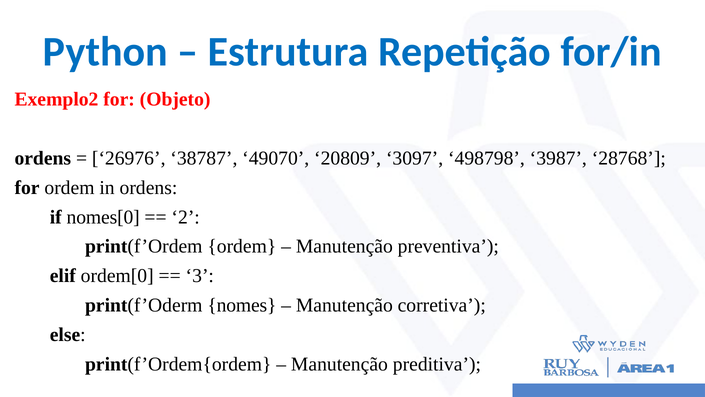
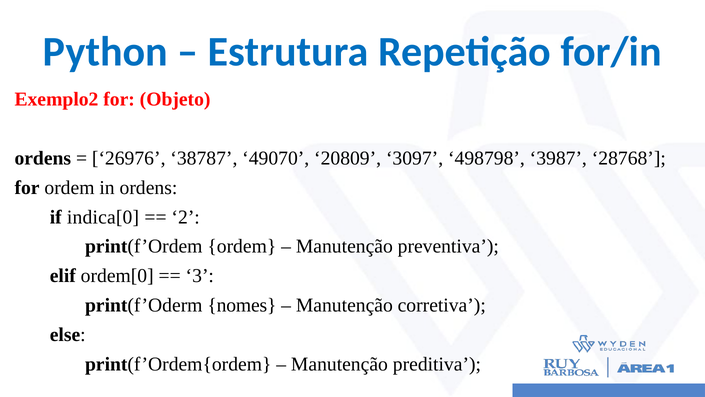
nomes[0: nomes[0 -> indica[0
